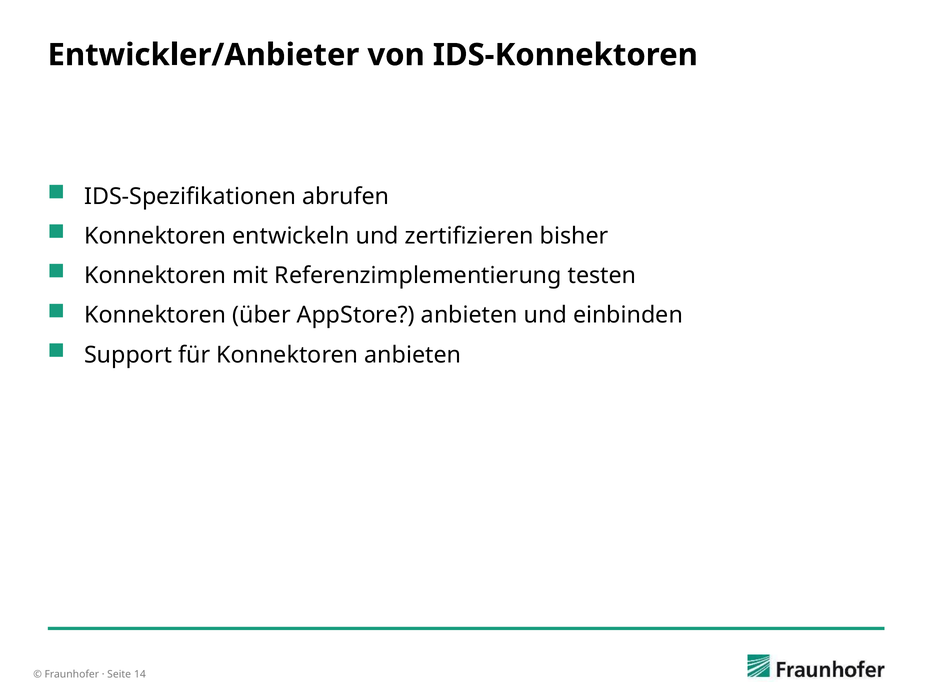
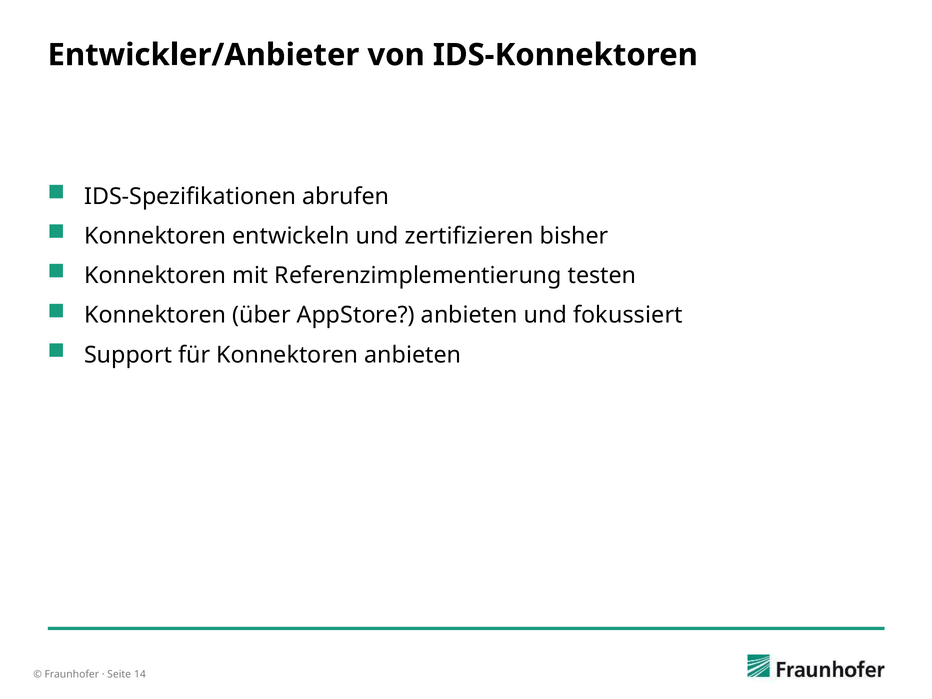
einbinden: einbinden -> fokussiert
